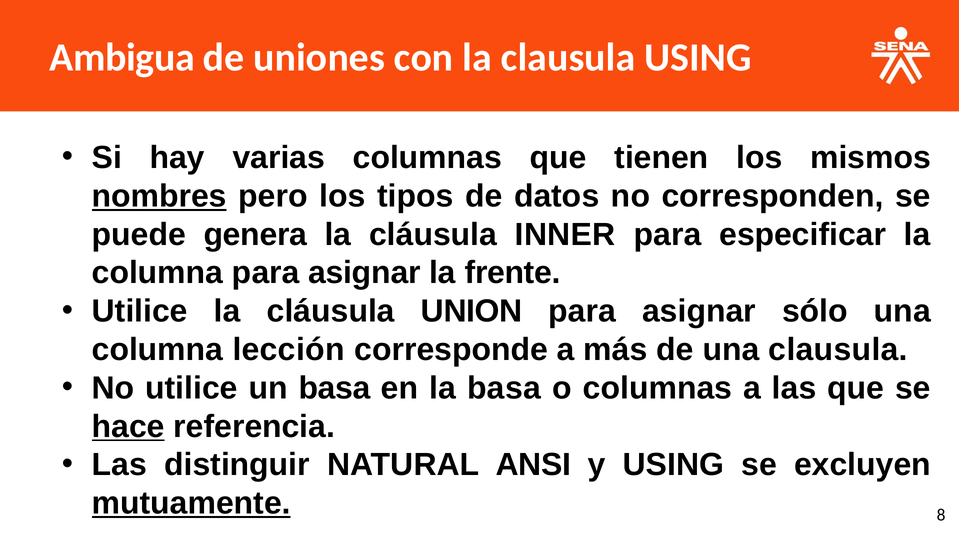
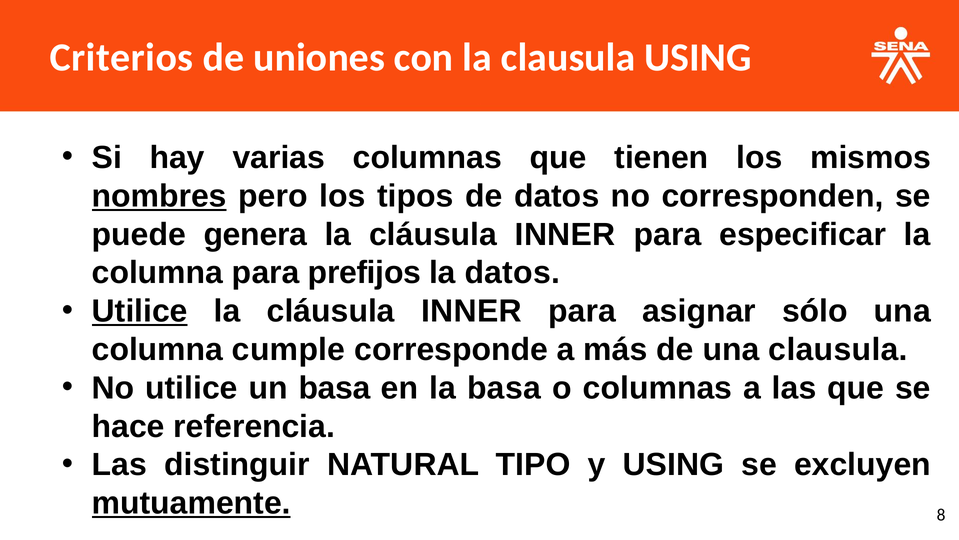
Ambigua: Ambigua -> Criterios
columna para asignar: asignar -> prefijos
la frente: frente -> datos
Utilice at (140, 311) underline: none -> present
UNION at (472, 311): UNION -> INNER
lección: lección -> cumple
hace underline: present -> none
ANSI: ANSI -> TIPO
